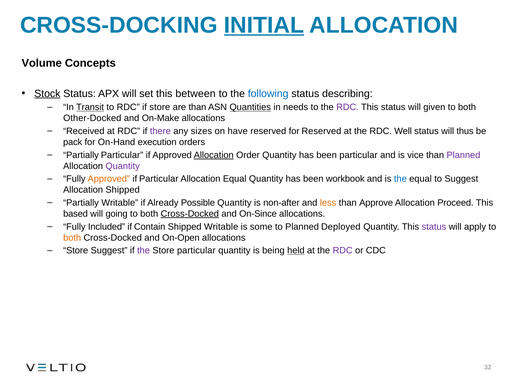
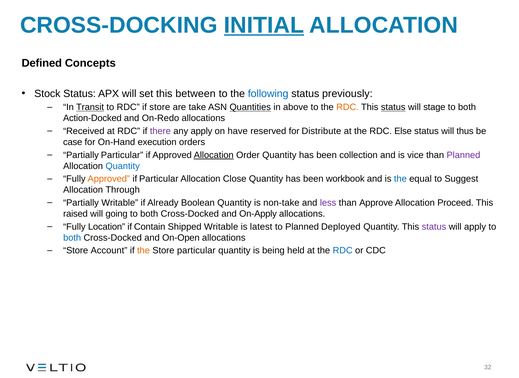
Volume: Volume -> Defined
Stock underline: present -> none
describing: describing -> previously
are than: than -> take
needs: needs -> above
RDC at (347, 107) colour: purple -> orange
status at (393, 107) underline: none -> present
given: given -> stage
Other-Docked: Other-Docked -> Action-Docked
On-Make: On-Make -> On-Redo
any sizes: sizes -> apply
for Reserved: Reserved -> Distribute
Well: Well -> Else
pack: pack -> case
been particular: particular -> collection
Quantity at (123, 166) colour: purple -> blue
Allocation Equal: Equal -> Close
Allocation Shipped: Shipped -> Through
Possible: Possible -> Boolean
non-after: non-after -> non-take
less colour: orange -> purple
based: based -> raised
Cross-Docked at (190, 214) underline: present -> none
On-Since: On-Since -> On-Apply
Included: Included -> Location
some: some -> latest
both at (72, 237) colour: orange -> blue
Store Suggest: Suggest -> Account
the at (143, 250) colour: purple -> orange
held underline: present -> none
RDC at (343, 250) colour: purple -> blue
